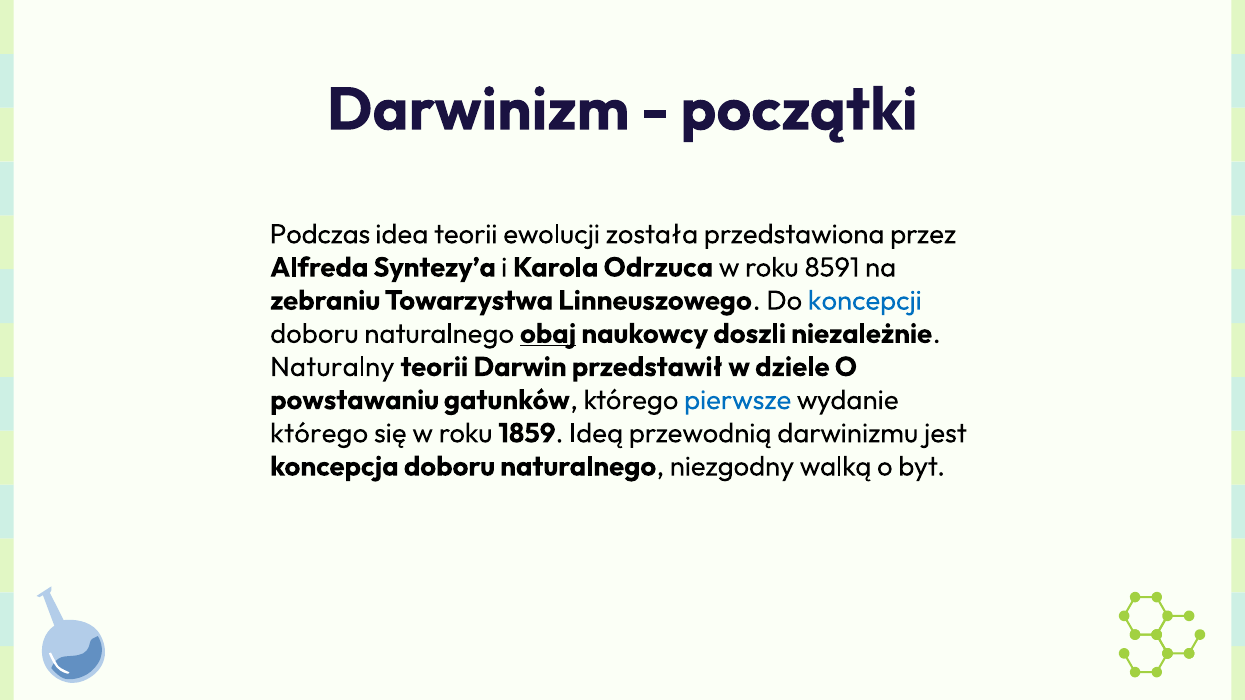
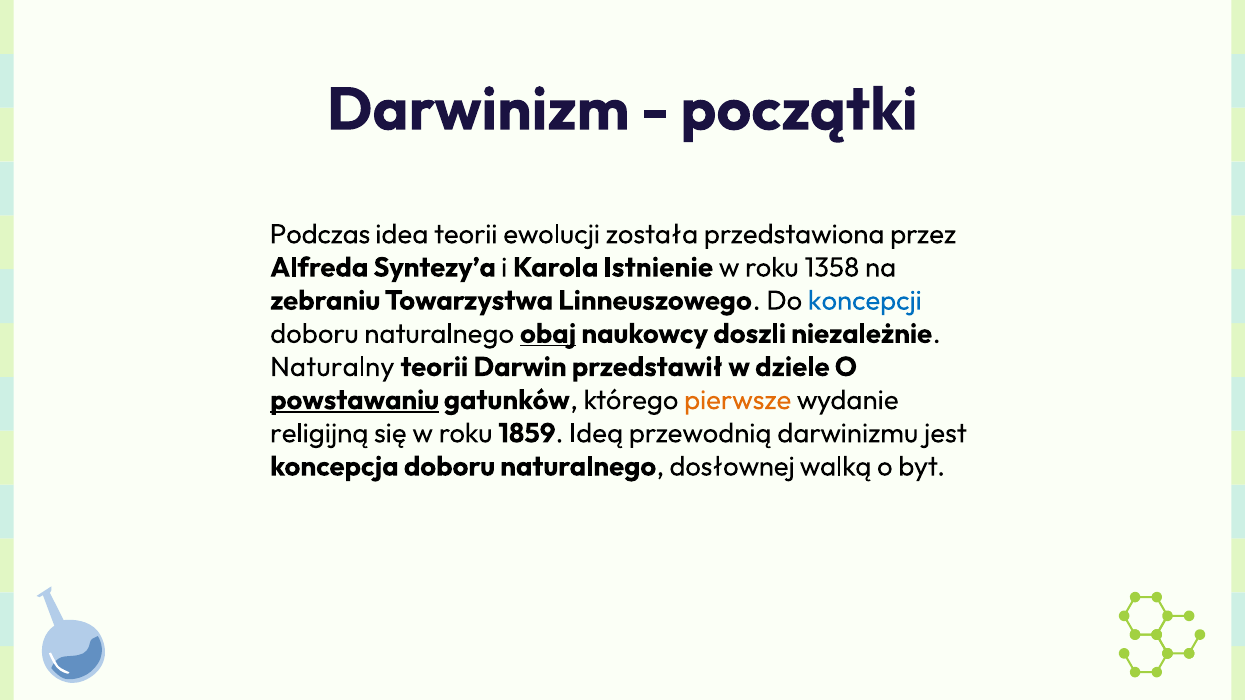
Odrzuca: Odrzuca -> Istnienie
8591: 8591 -> 1358
powstawaniu underline: none -> present
pierwsze colour: blue -> orange
którego at (319, 433): którego -> religijną
niezgodny: niezgodny -> dosłownej
